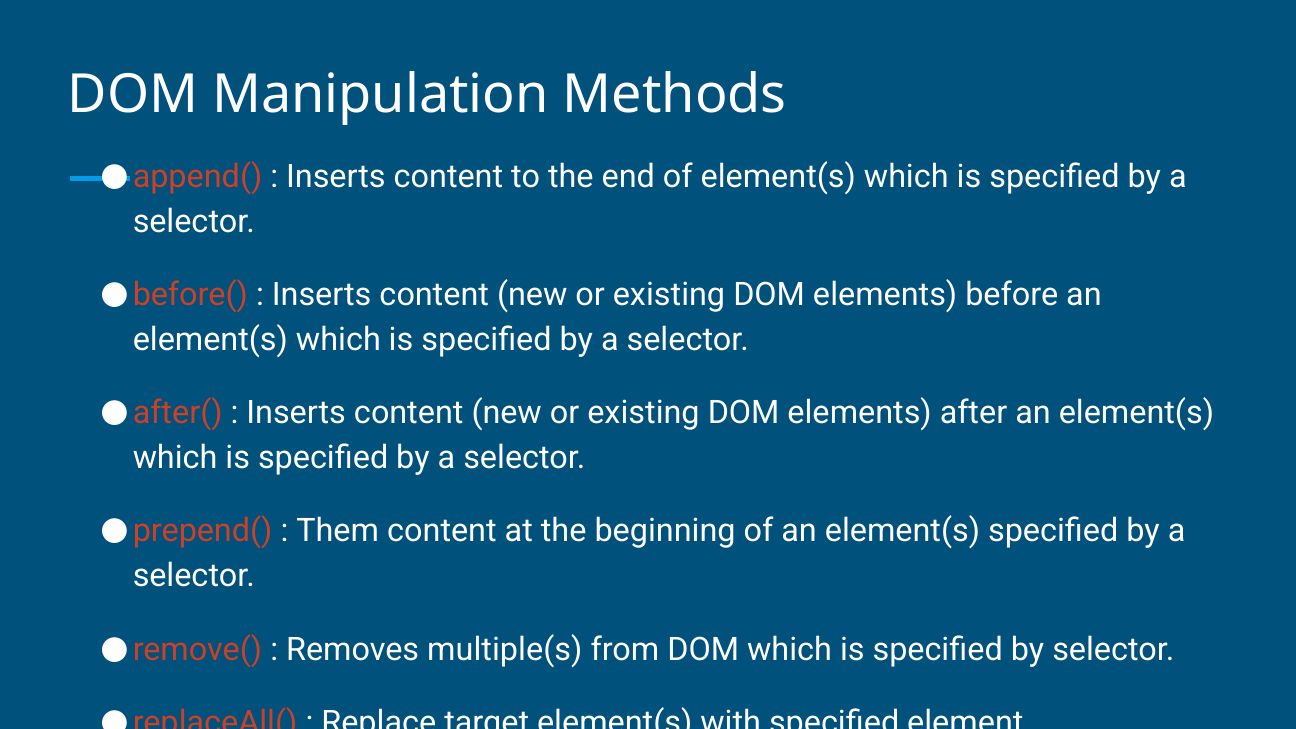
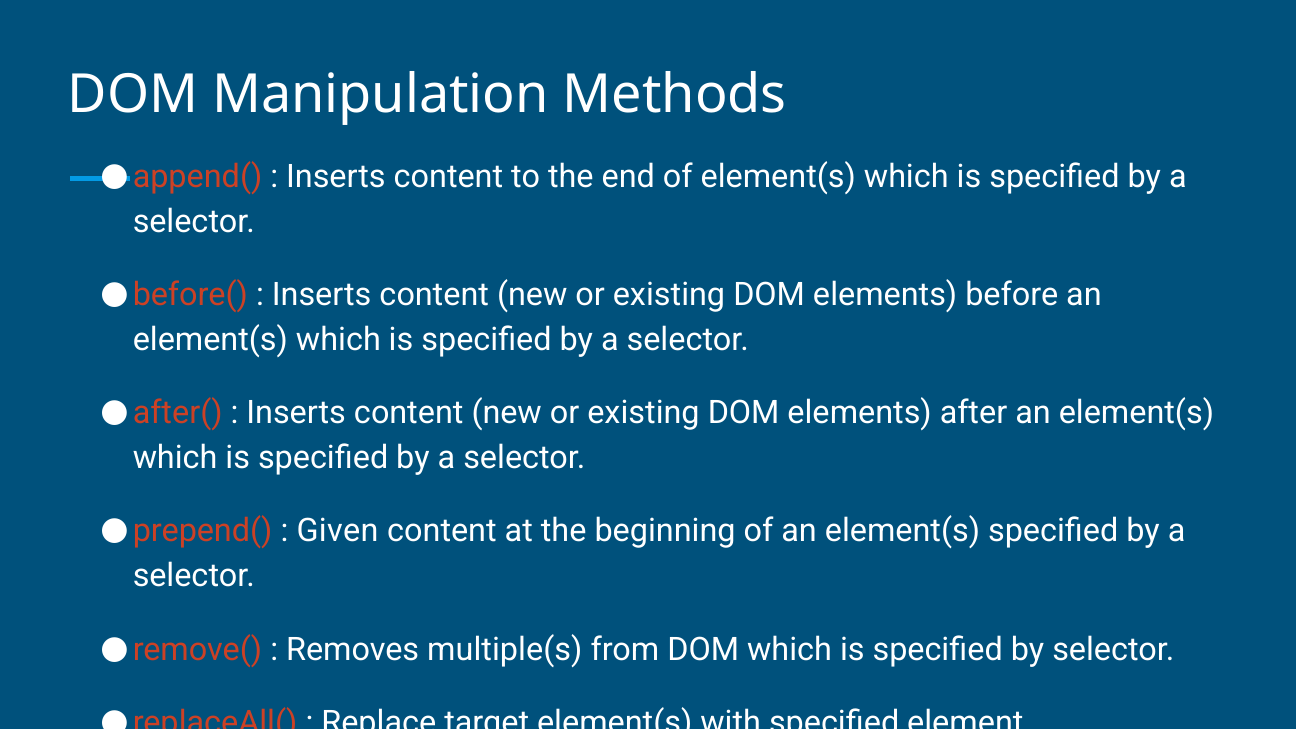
Them: Them -> Given
